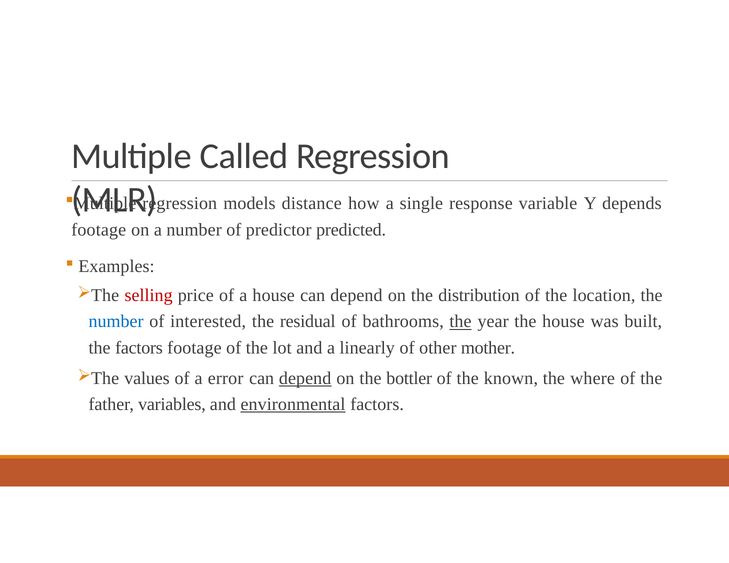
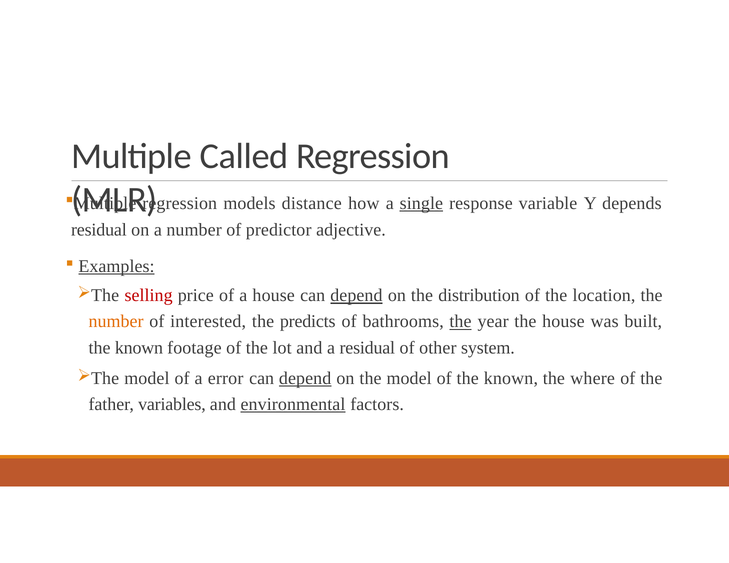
single underline: none -> present
footage at (99, 230): footage -> residual
predicted: predicted -> adjective
Examples underline: none -> present
depend at (356, 296) underline: none -> present
number at (116, 322) colour: blue -> orange
residual: residual -> predicts
factors at (139, 348): factors -> known
a linearly: linearly -> residual
mother: mother -> system
values at (147, 379): values -> model
the bottler: bottler -> model
